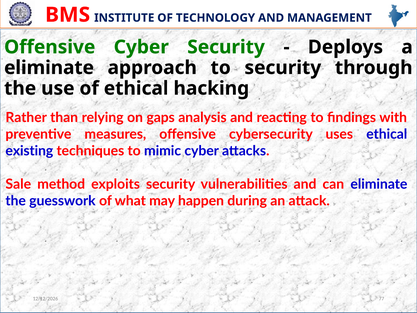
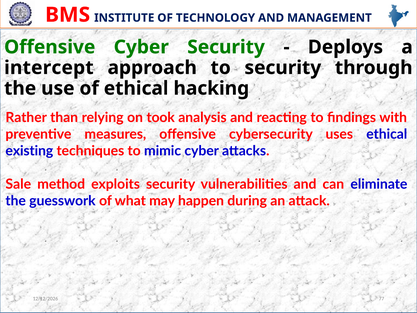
eliminate at (49, 68): eliminate -> intercept
gaps: gaps -> took
